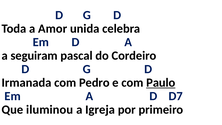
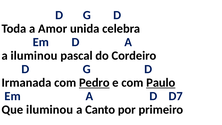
a seguiram: seguiram -> iluminou
Pedro underline: none -> present
Igreja: Igreja -> Canto
